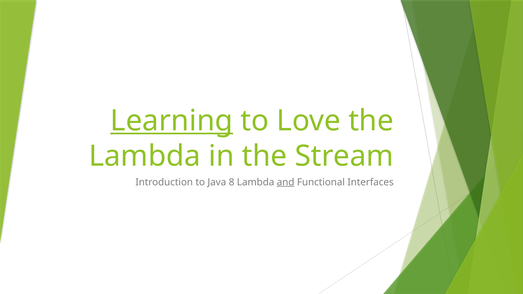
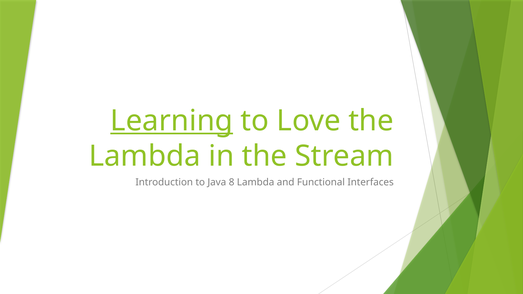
and underline: present -> none
